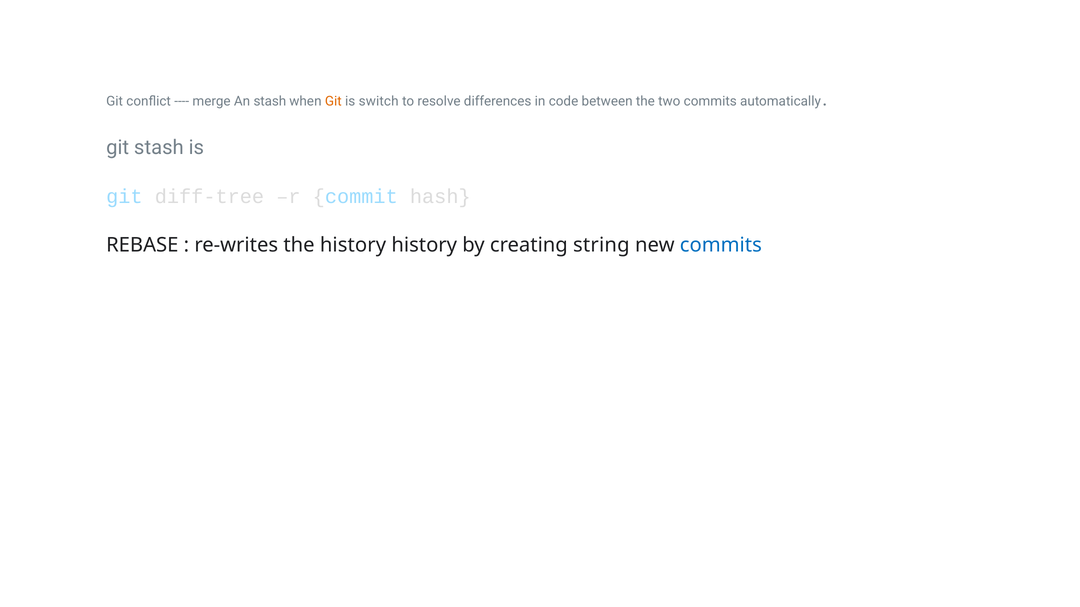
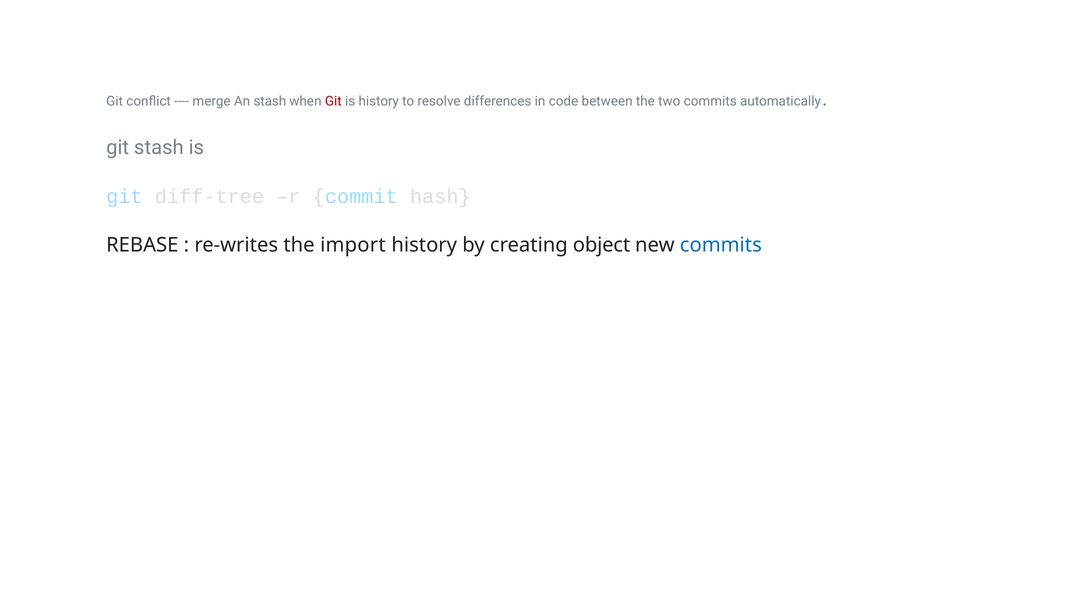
Git at (333, 102) colour: orange -> red
is switch: switch -> history
the history: history -> import
string: string -> object
